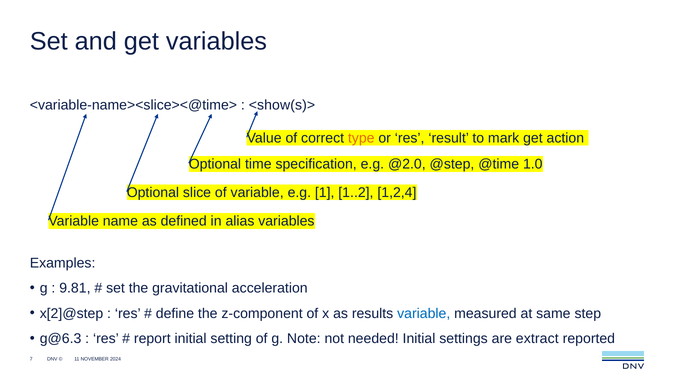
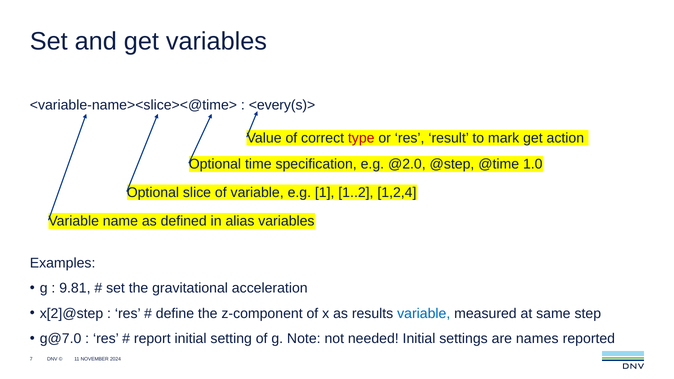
<show(s)>: <show(s)> -> <every(s)>
type colour: orange -> red
g@6.3: g@6.3 -> g@7.0
extract: extract -> names
